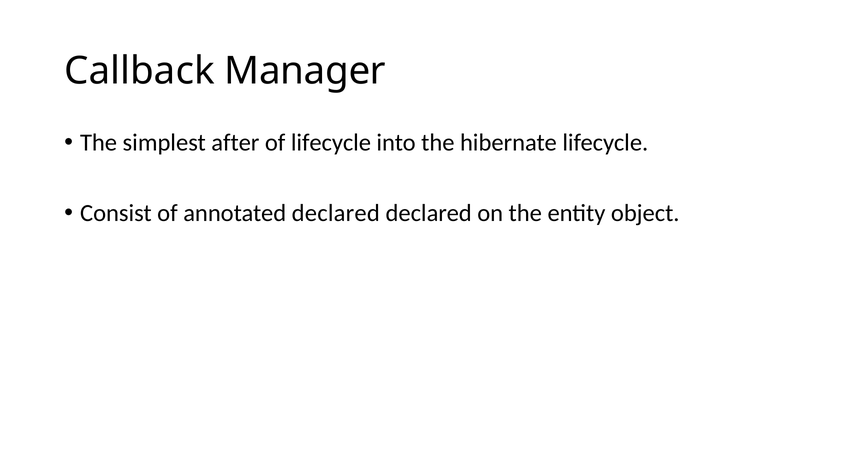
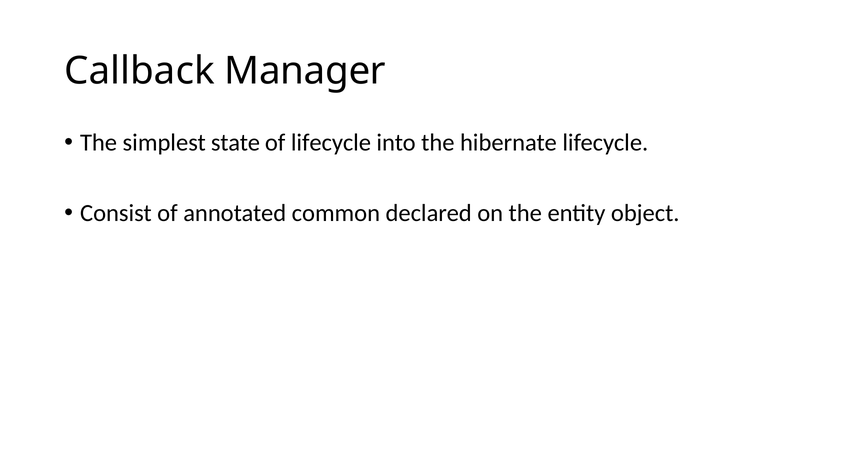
after: after -> state
annotated declared: declared -> common
